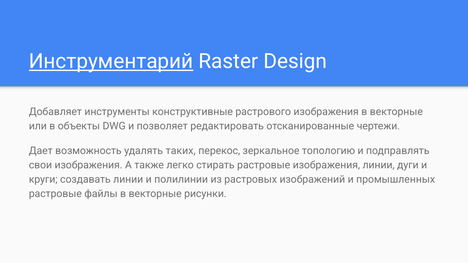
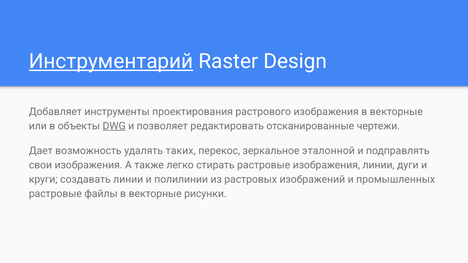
конструктивные: конструктивные -> проектирования
DWG underline: none -> present
топологию: топологию -> эталонной
